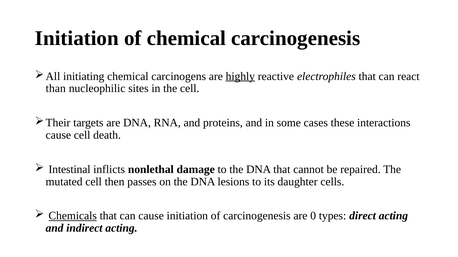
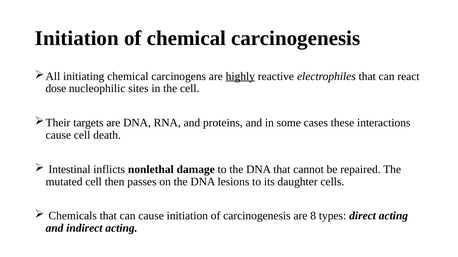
than: than -> dose
Chemicals underline: present -> none
0: 0 -> 8
